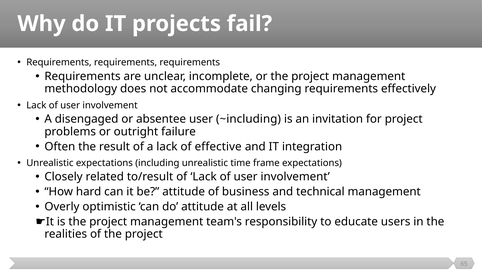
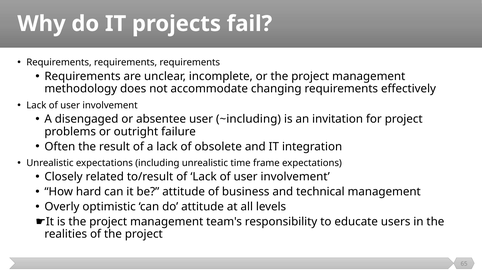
effective: effective -> obsolete
